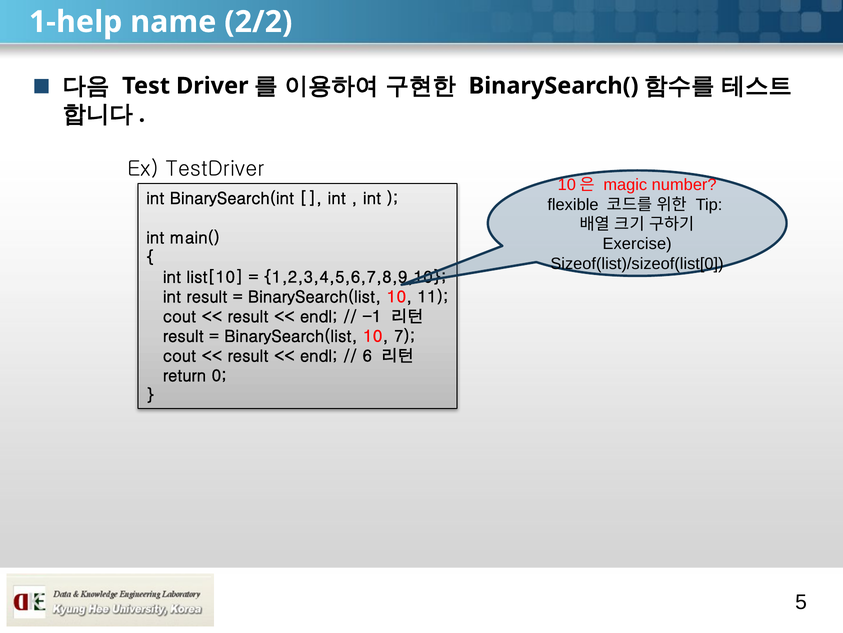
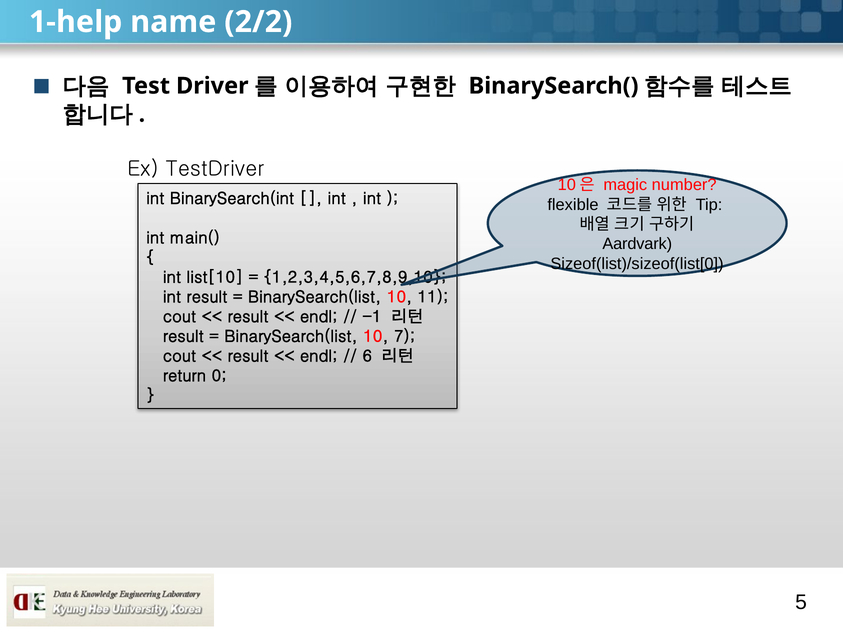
Exercise: Exercise -> Aardvark
